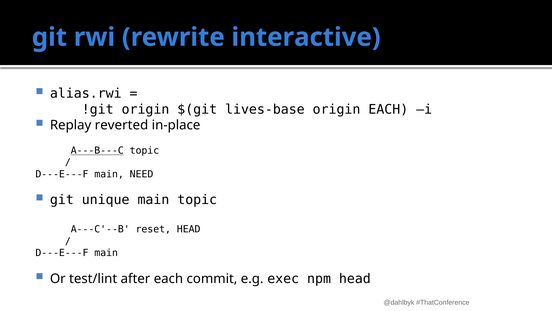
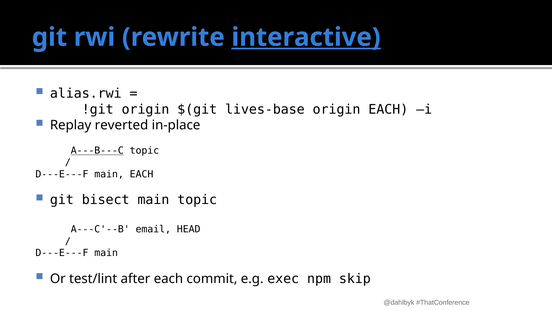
interactive underline: none -> present
main NEED: NEED -> EACH
unique: unique -> bisect
reset: reset -> email
npm head: head -> skip
